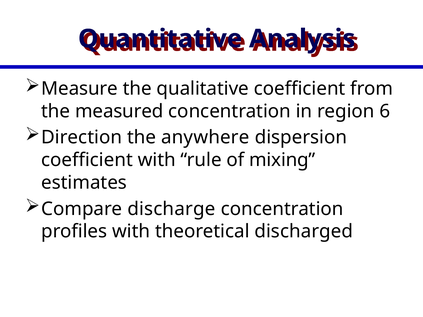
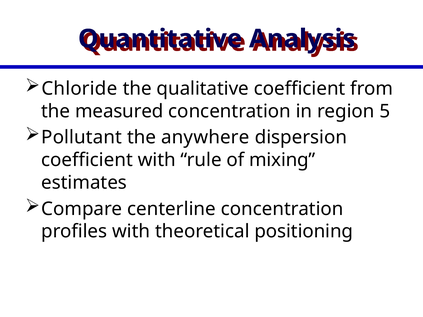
Measure: Measure -> Chloride
6: 6 -> 5
Direction: Direction -> Pollutant
discharge: discharge -> centerline
discharged: discharged -> positioning
